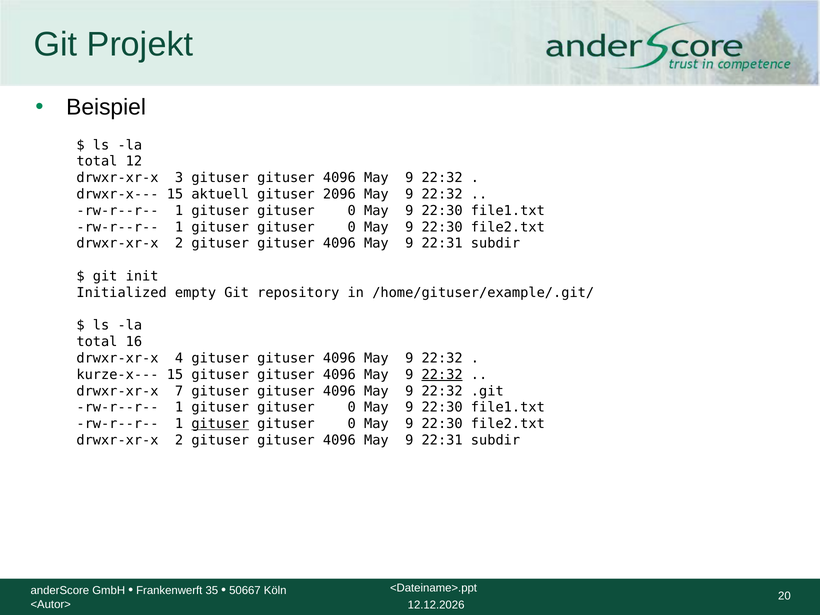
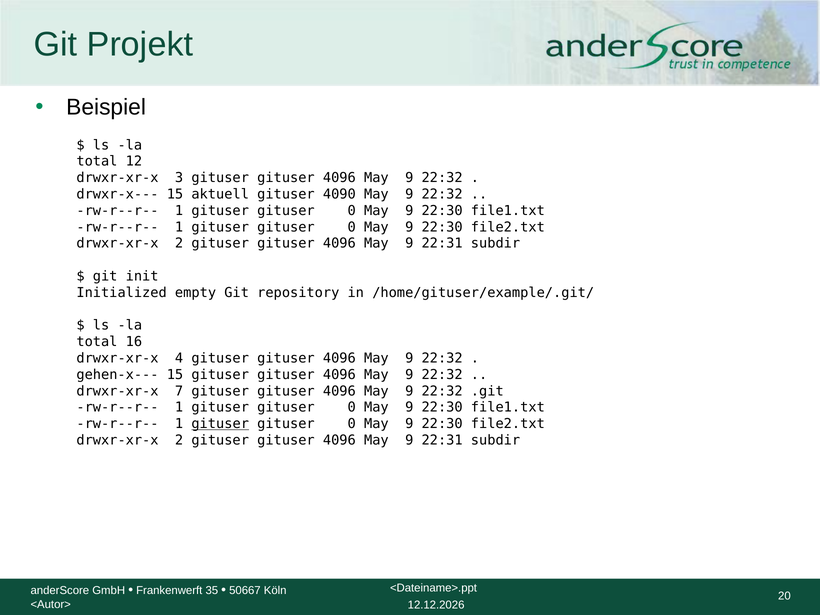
2096: 2096 -> 4090
kurze-x---: kurze-x--- -> gehen-x---
22:32 at (442, 375) underline: present -> none
